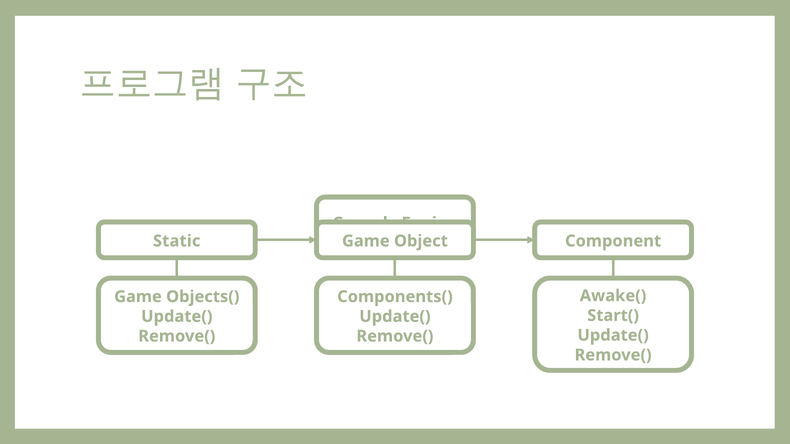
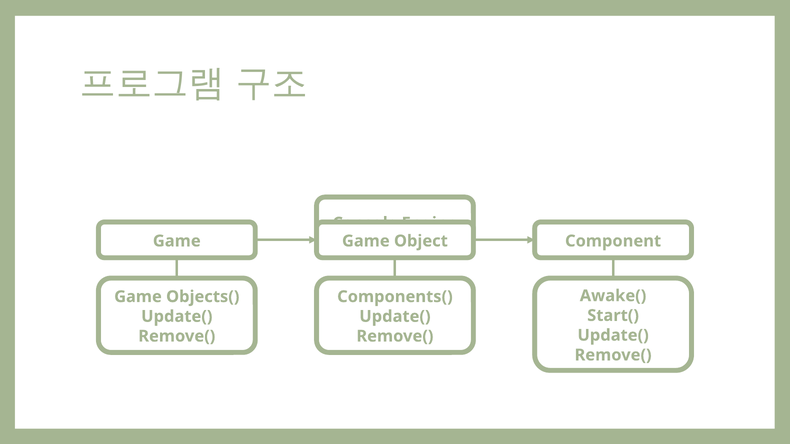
Static at (177, 241): Static -> Game
